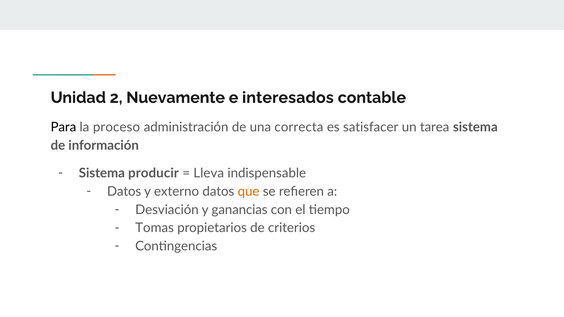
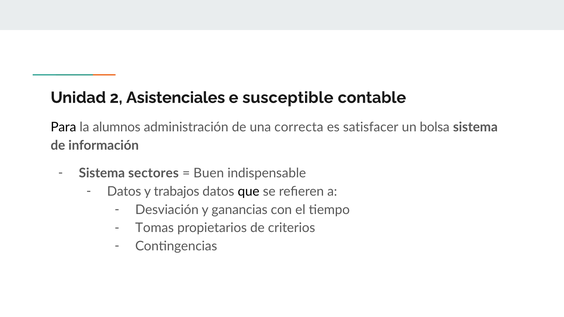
Nuevamente: Nuevamente -> Asistenciales
interesados: interesados -> susceptible
proceso: proceso -> alumnos
tarea: tarea -> bolsa
producir: producir -> sectores
Lleva: Lleva -> Buen
externo: externo -> trabajos
que colour: orange -> black
